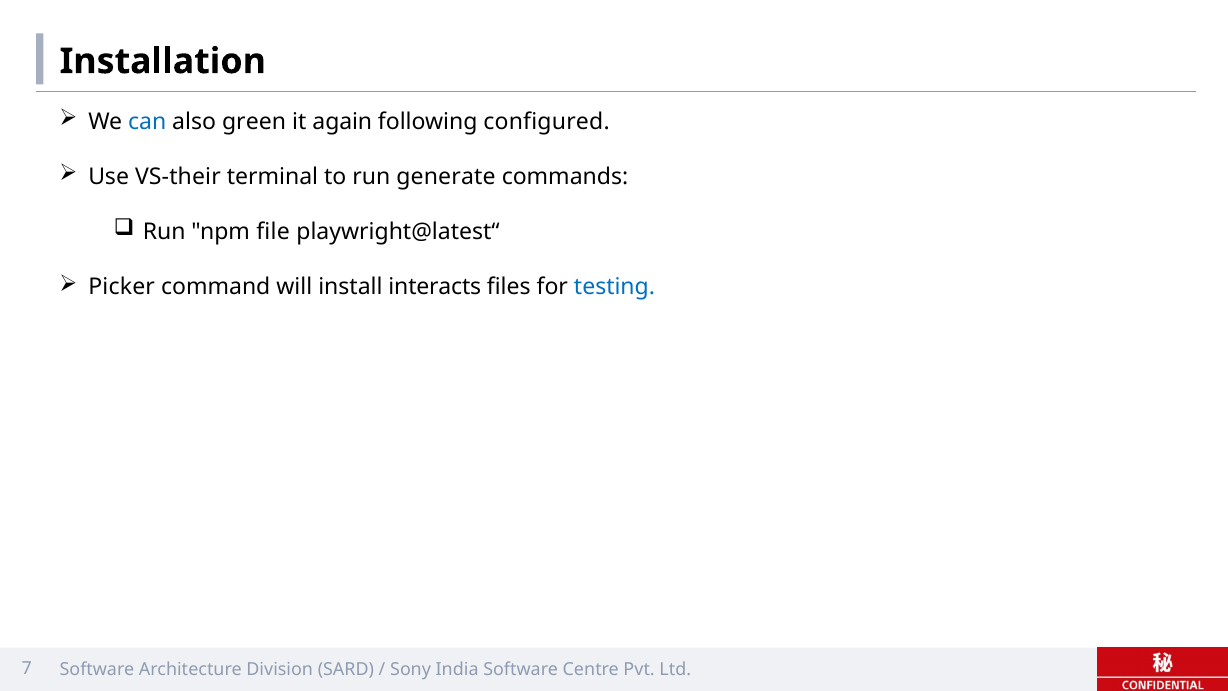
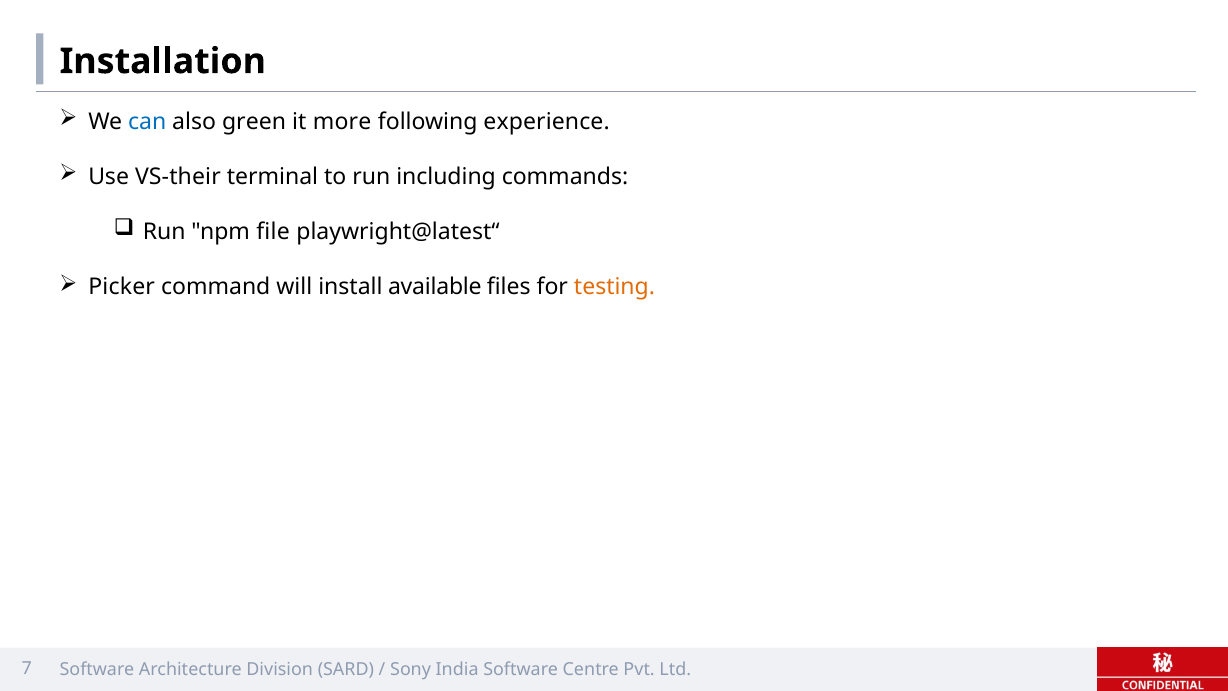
again: again -> more
configured: configured -> experience
generate: generate -> including
interacts: interacts -> available
testing colour: blue -> orange
